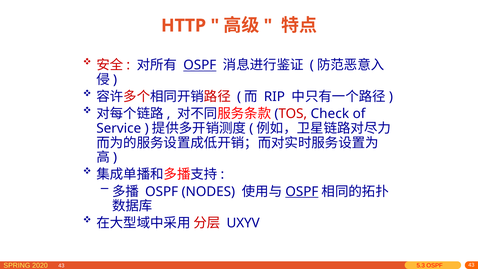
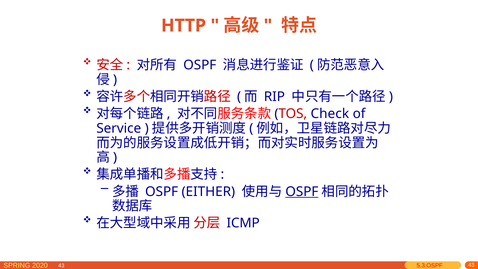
OSPF at (200, 65) underline: present -> none
NODES: NODES -> EITHER
UXYV: UXYV -> ICMP
